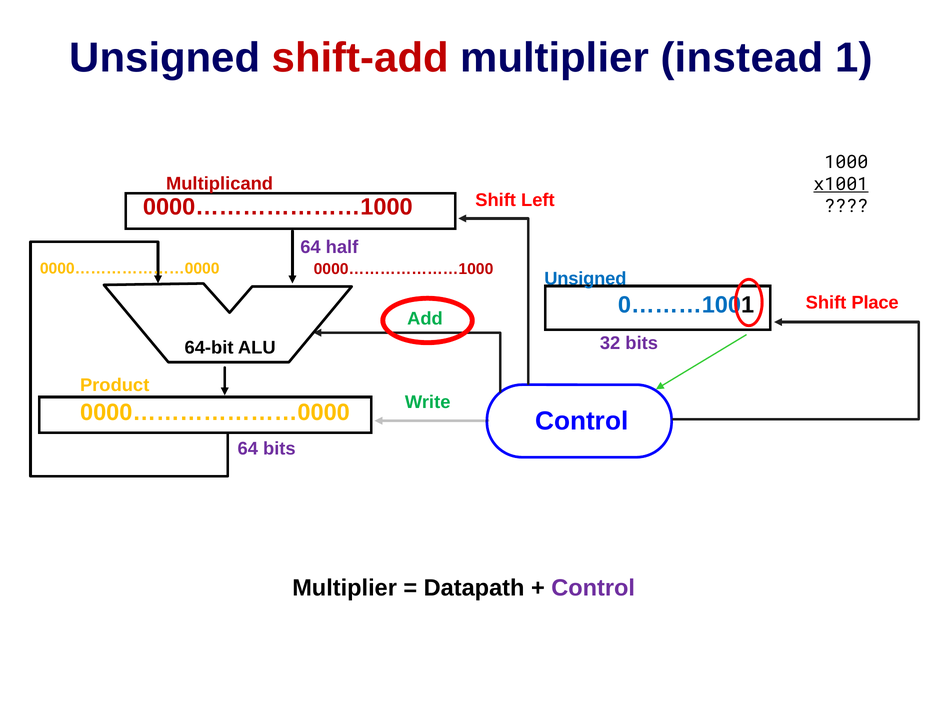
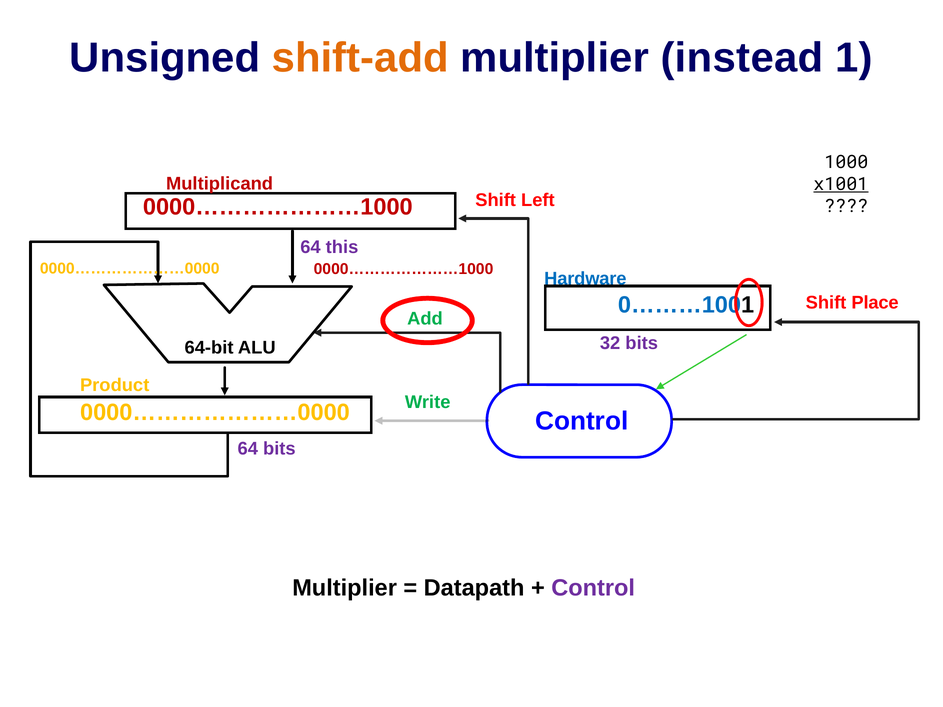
shift-add colour: red -> orange
half: half -> this
Unsigned at (585, 279): Unsigned -> Hardware
